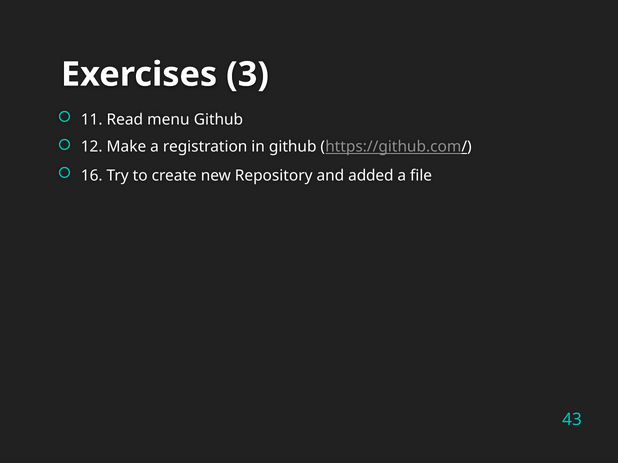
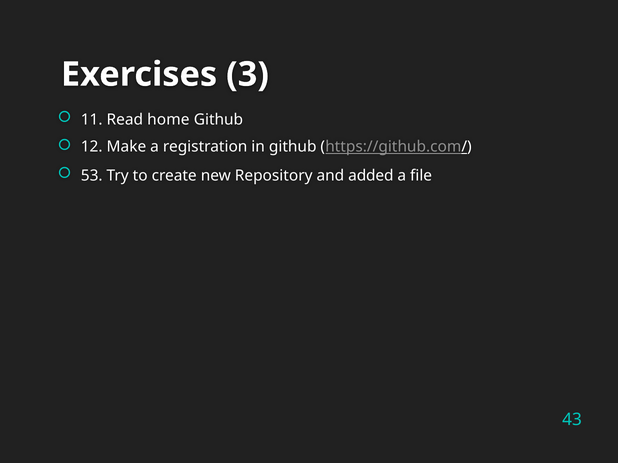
menu: menu -> home
16: 16 -> 53
